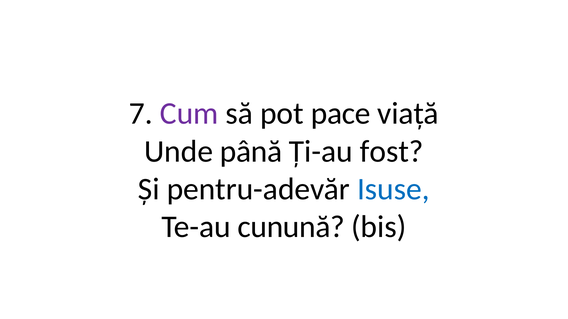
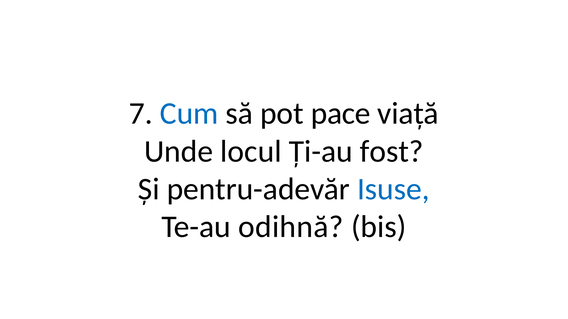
Cum colour: purple -> blue
până: până -> locul
cunună: cunună -> odihnă
